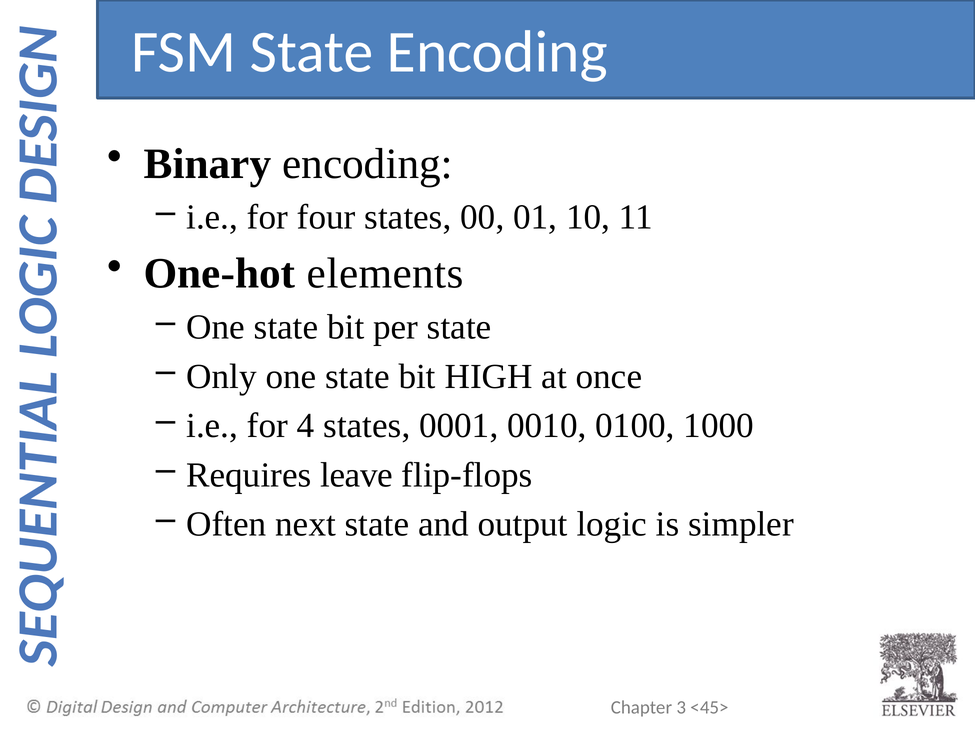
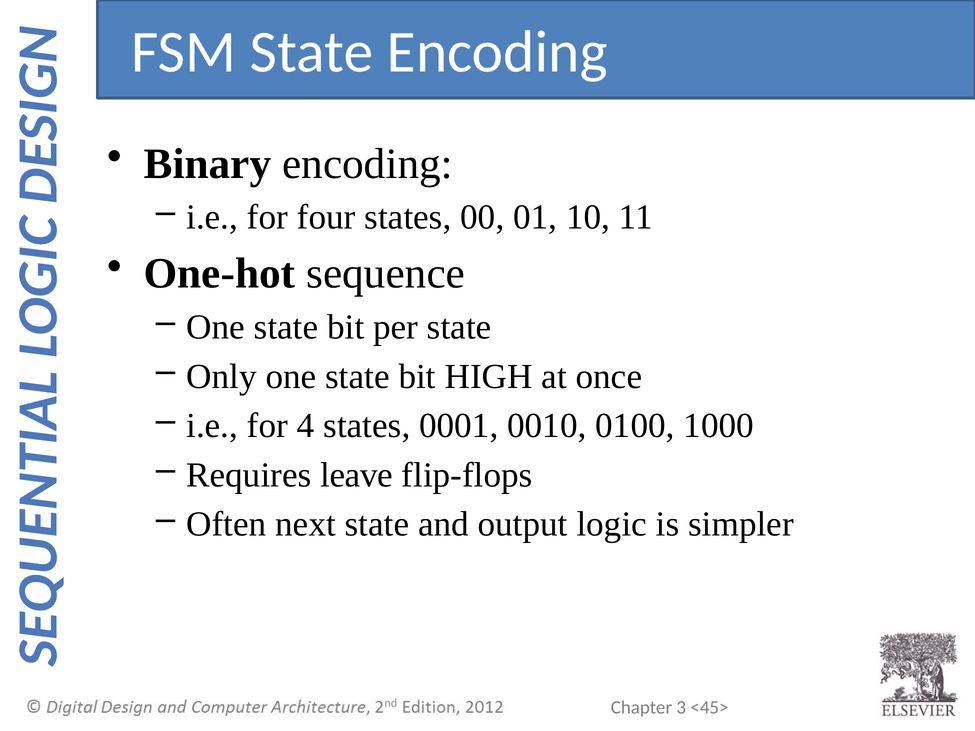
elements: elements -> sequence
